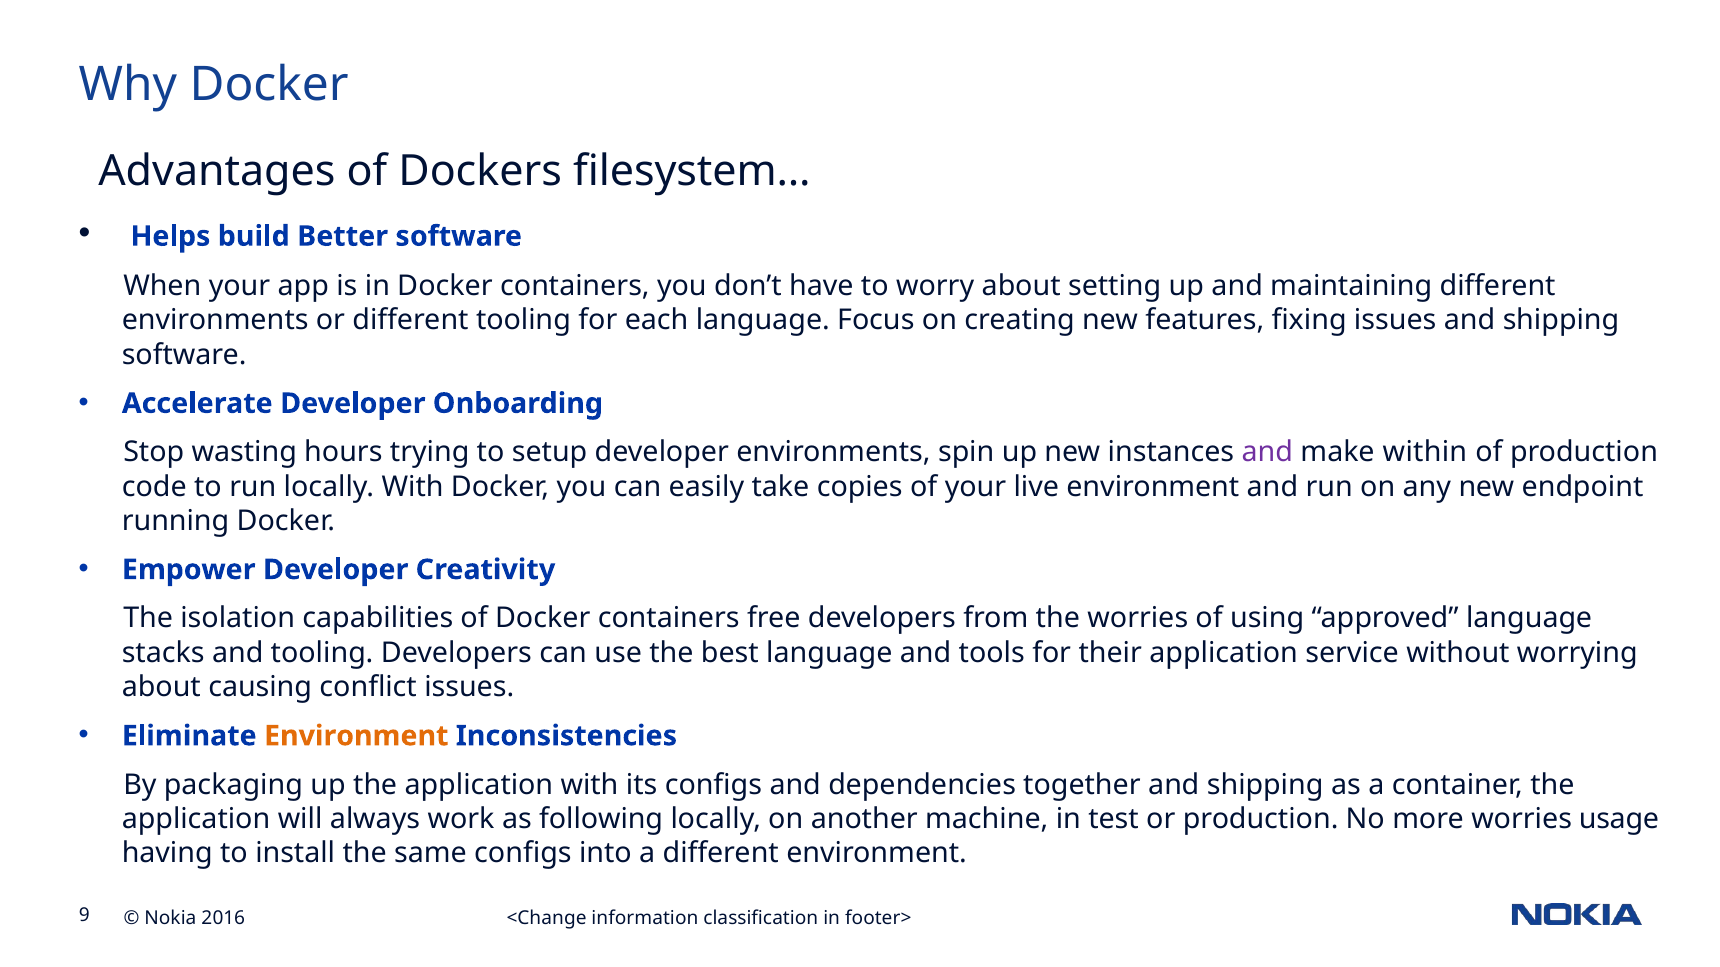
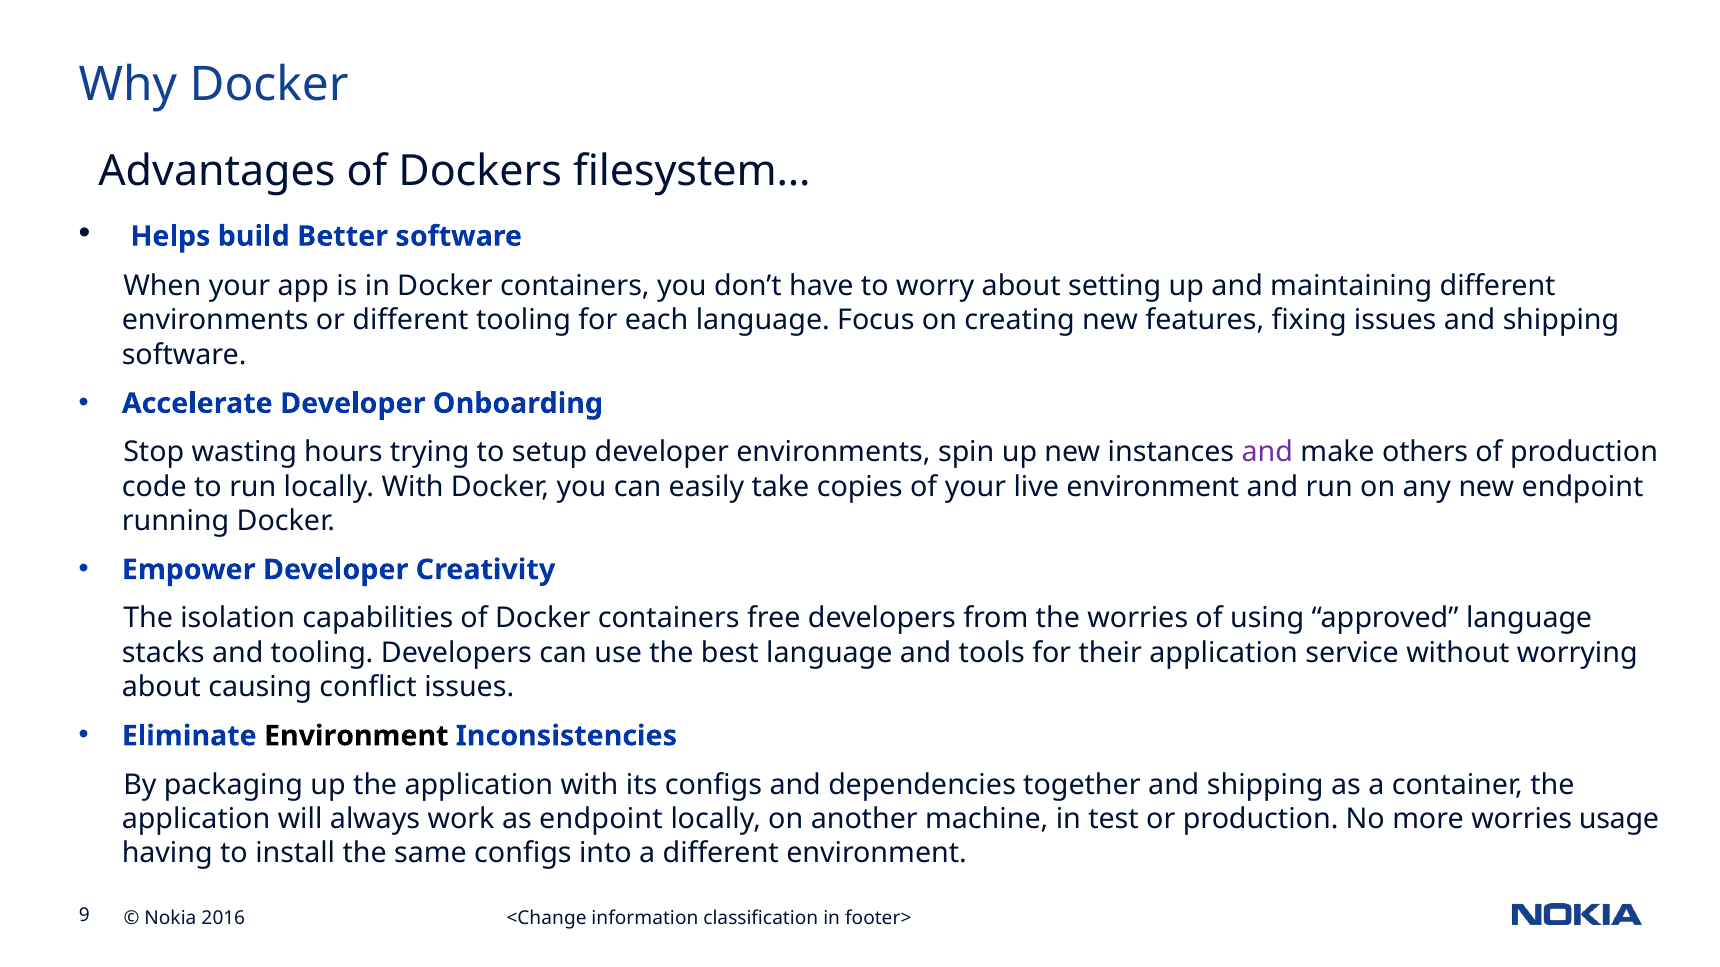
within: within -> others
Environment at (356, 736) colour: orange -> black
as following: following -> endpoint
